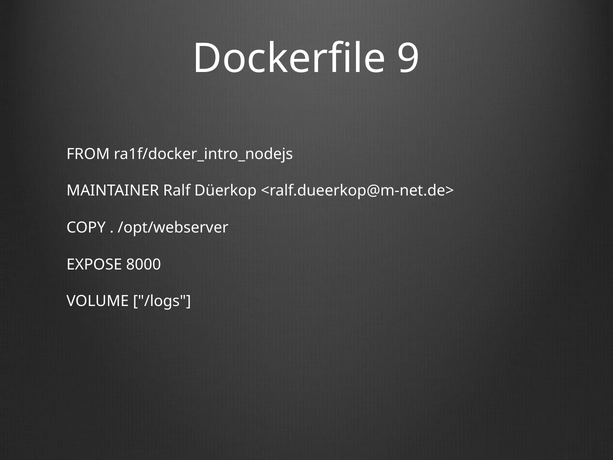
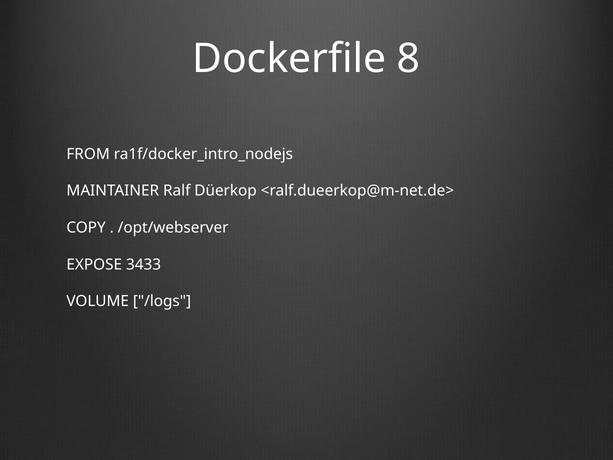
9: 9 -> 8
8000: 8000 -> 3433
